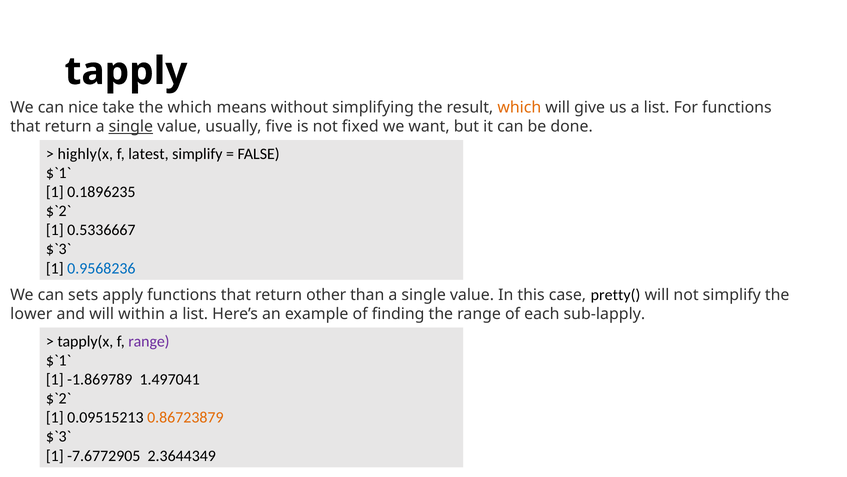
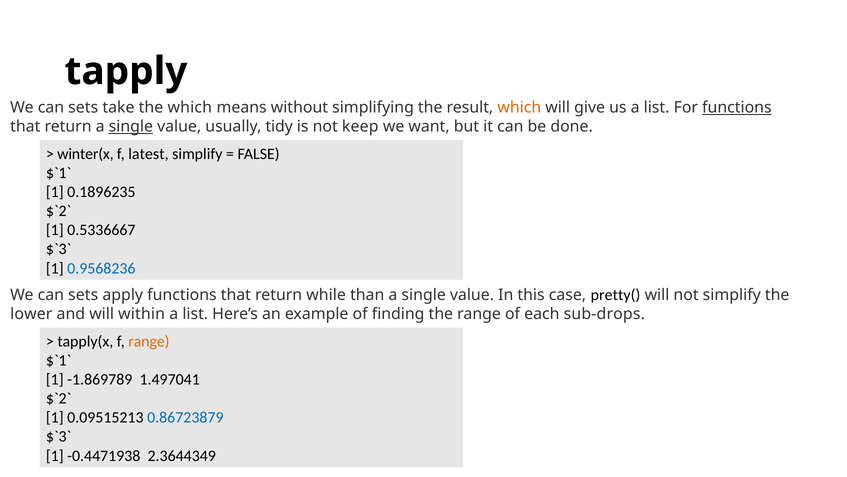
nice at (83, 107): nice -> sets
functions at (737, 107) underline: none -> present
five: five -> tidy
fixed: fixed -> keep
highly(x: highly(x -> winter(x
other: other -> while
sub-lapply: sub-lapply -> sub-drops
range at (149, 341) colour: purple -> orange
0.86723879 colour: orange -> blue
-7.6772905: -7.6772905 -> -0.4471938
